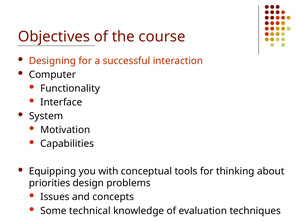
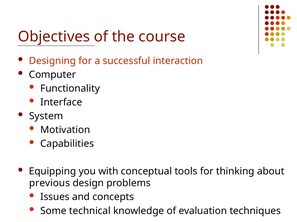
priorities: priorities -> previous
